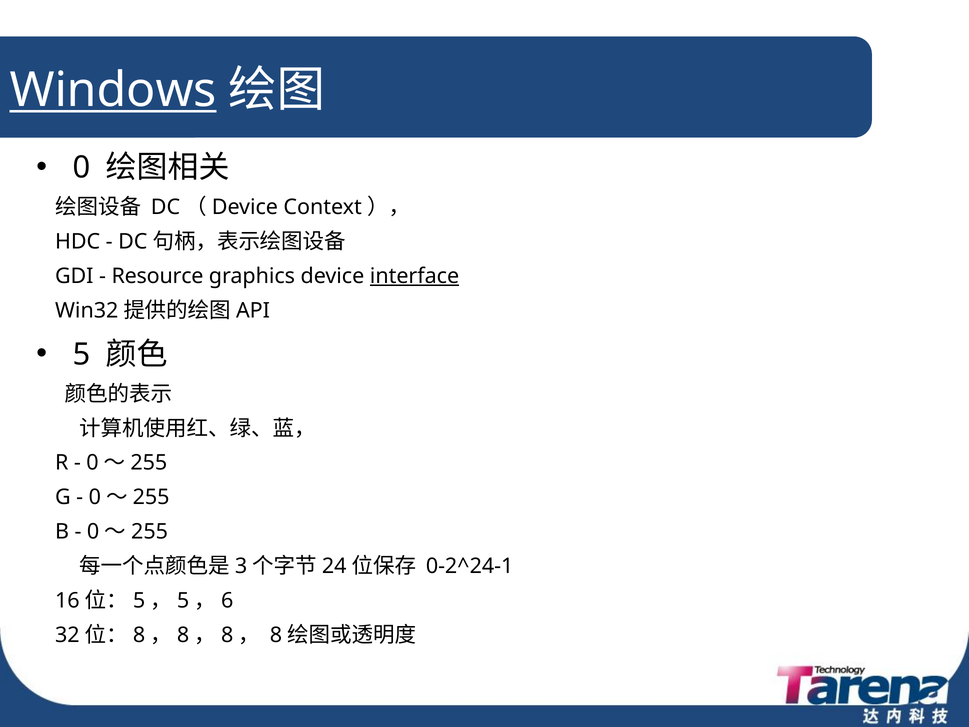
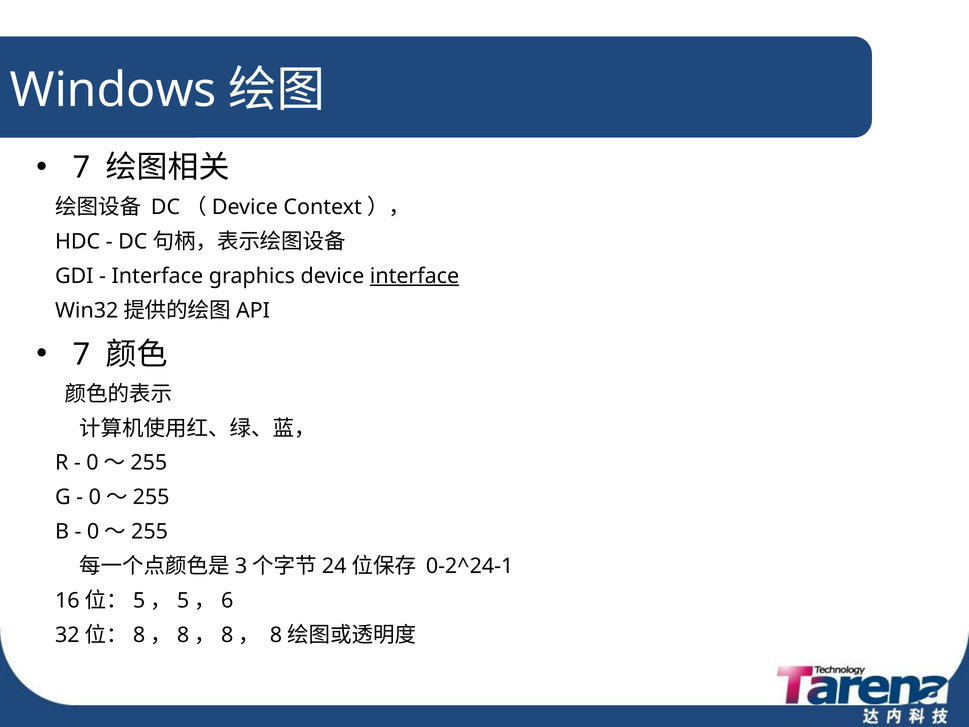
Windows underline: present -> none
0 at (82, 168): 0 -> 7
Resource at (158, 276): Resource -> Interface
5 at (82, 354): 5 -> 7
